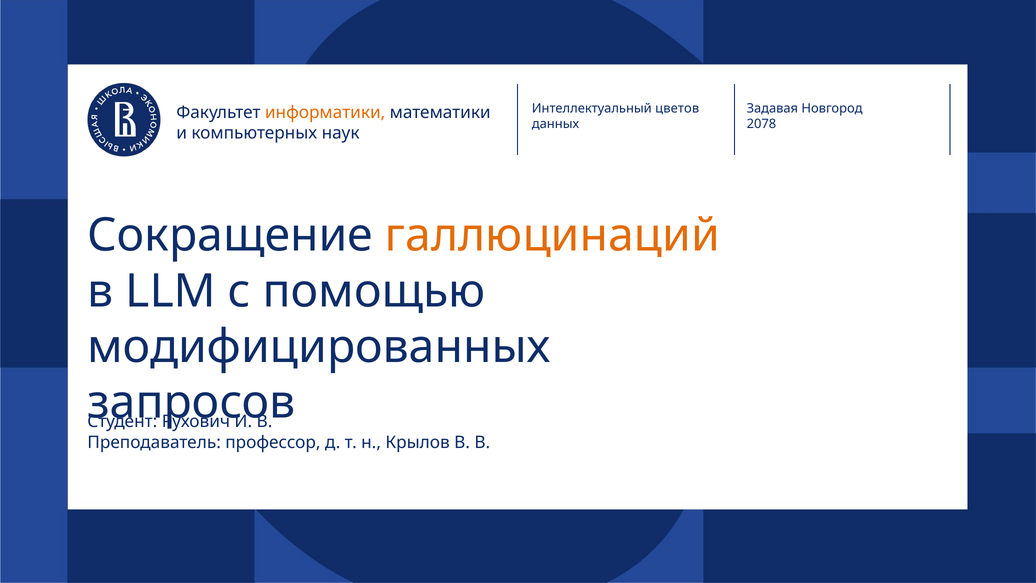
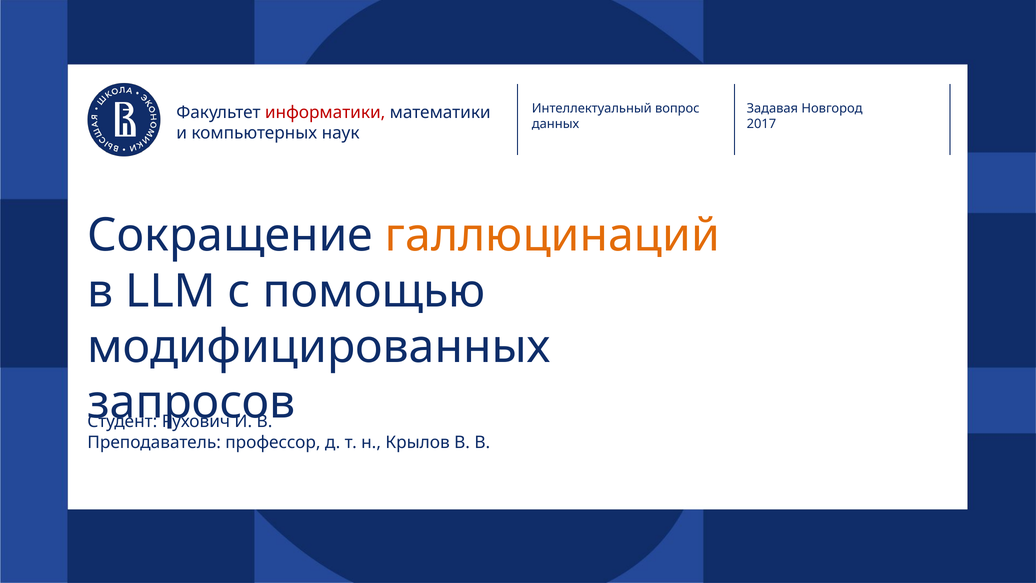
цветов: цветов -> вопрос
информатики colour: orange -> red
2078: 2078 -> 2017
